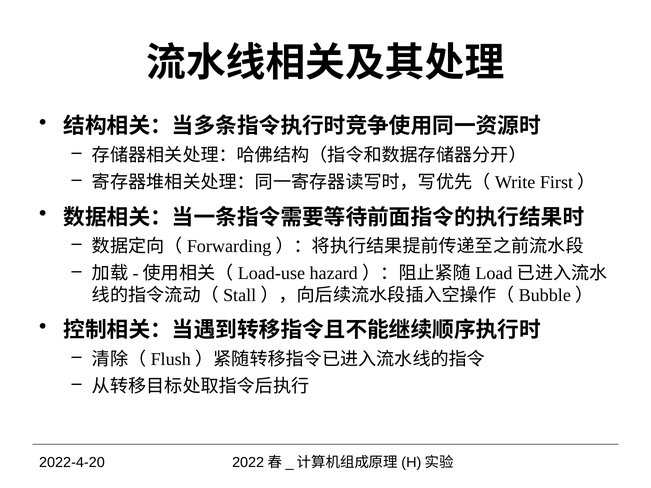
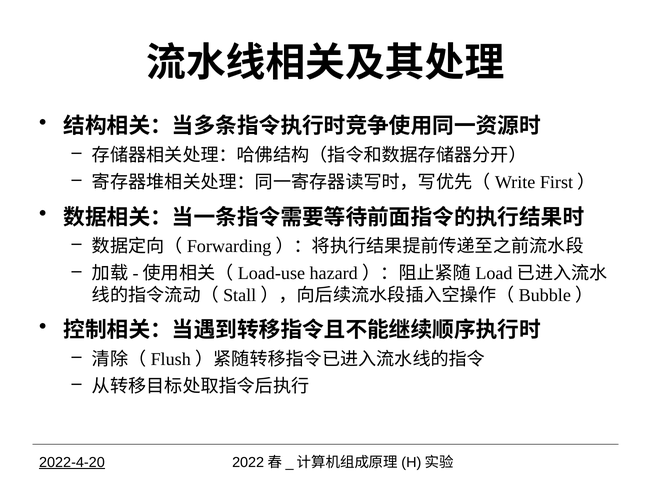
2022-4-20 underline: none -> present
